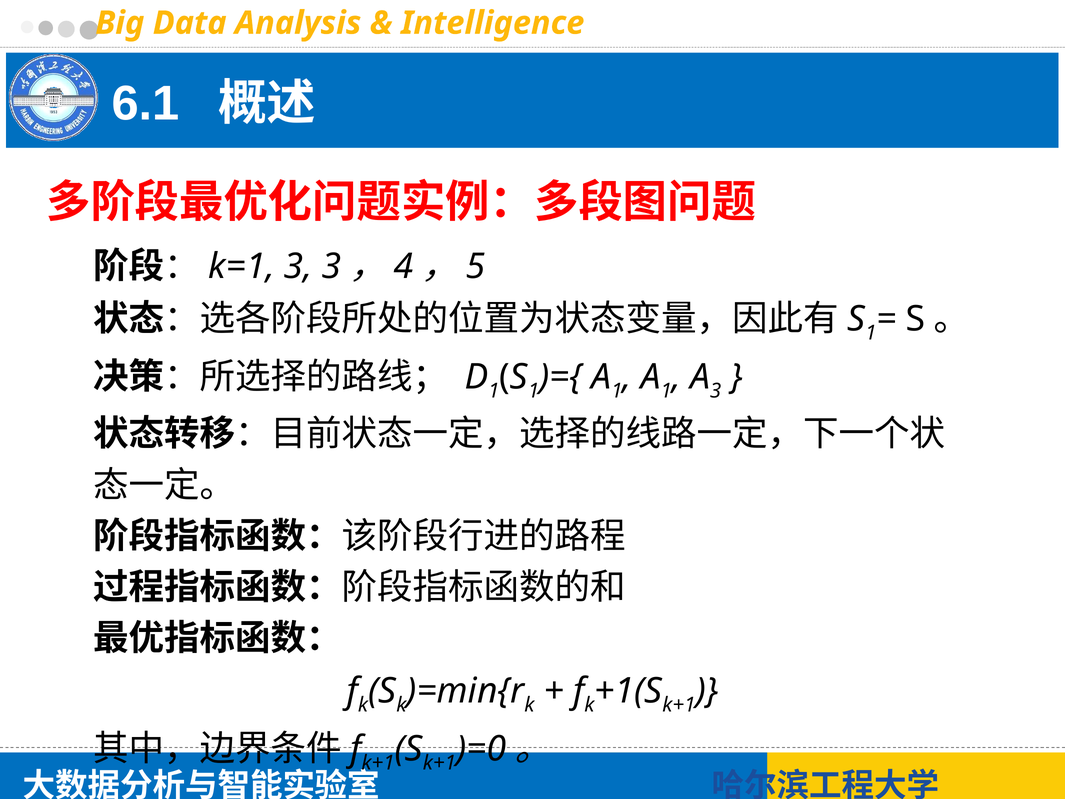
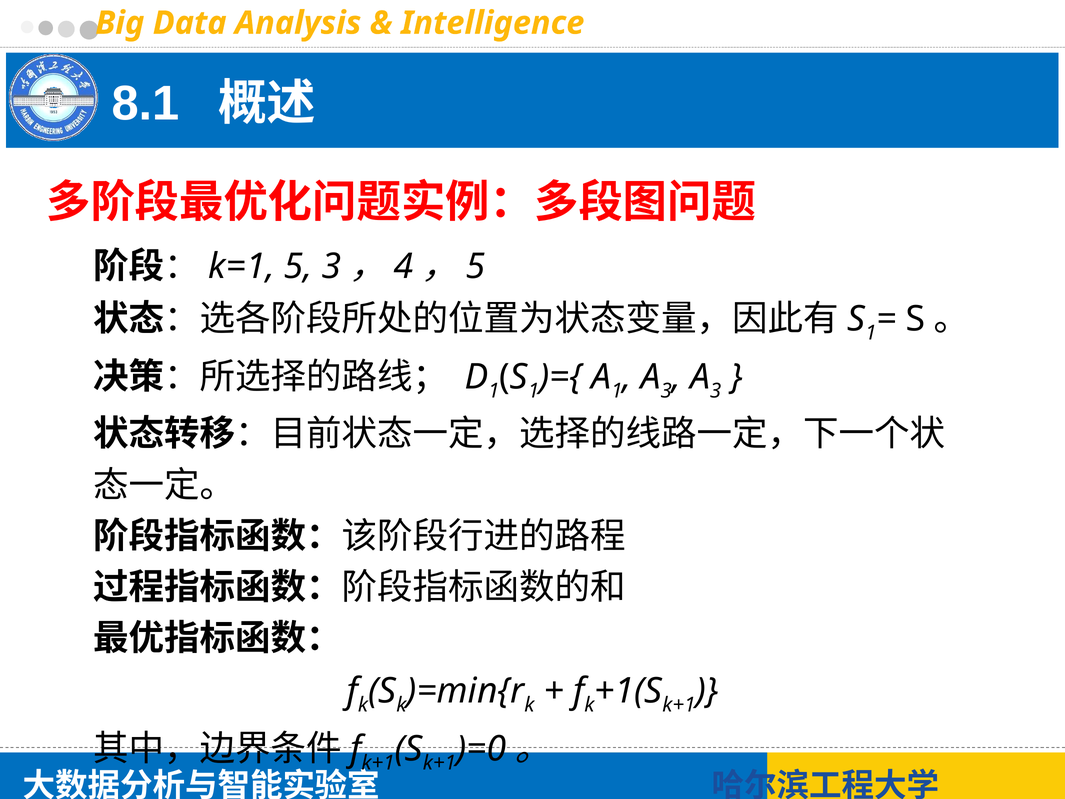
6.1: 6.1 -> 8.1
3 at (298, 267): 3 -> 5
1 at (666, 391): 1 -> 3
